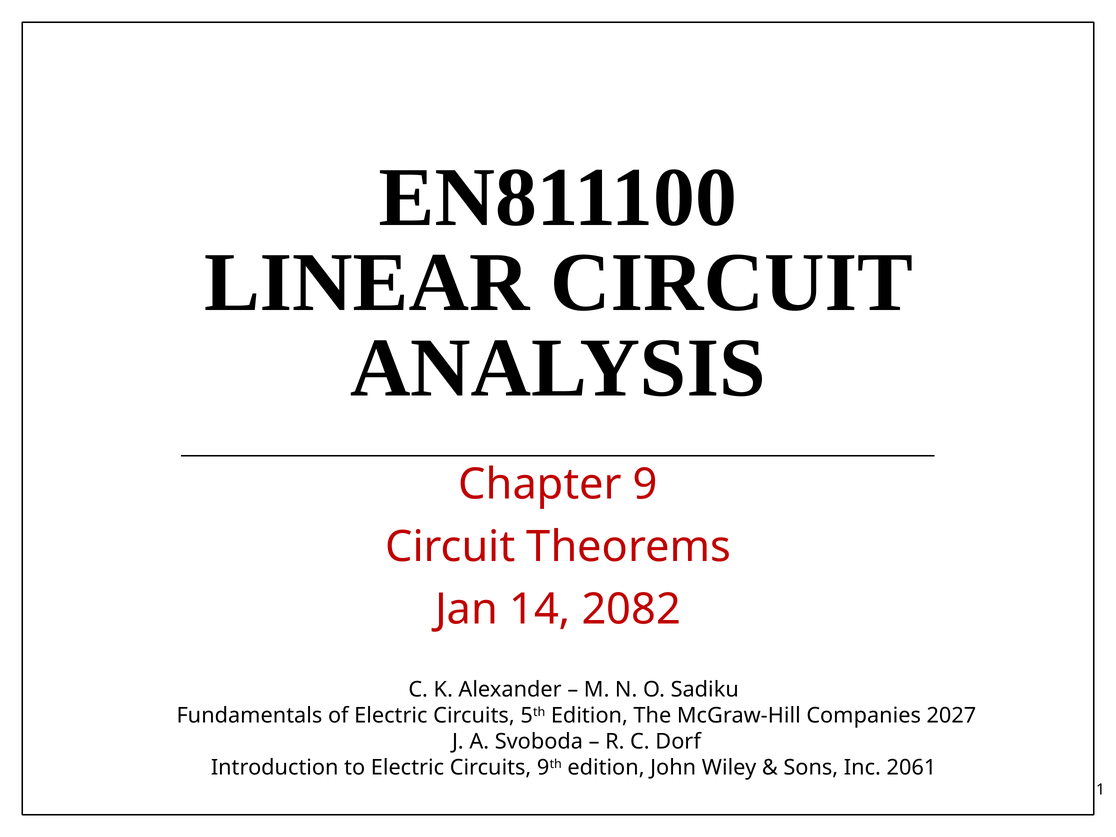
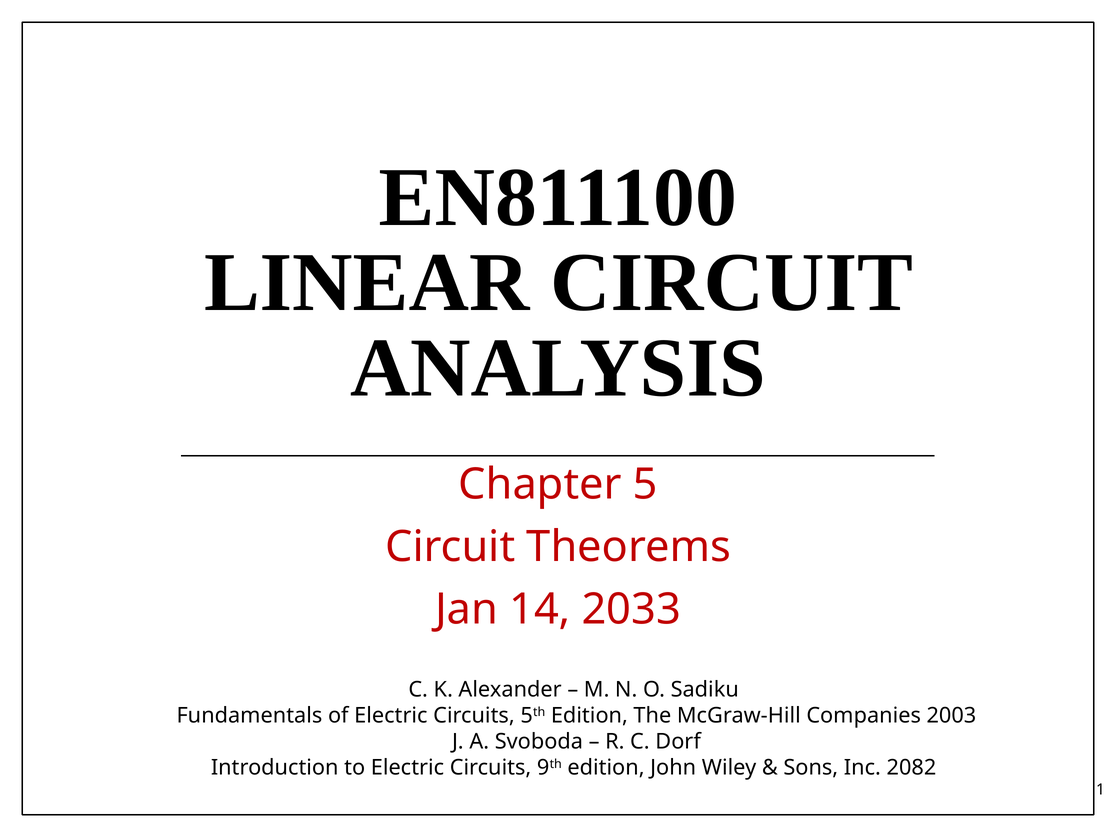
9: 9 -> 5
2082: 2082 -> 2033
2027: 2027 -> 2003
2061: 2061 -> 2082
